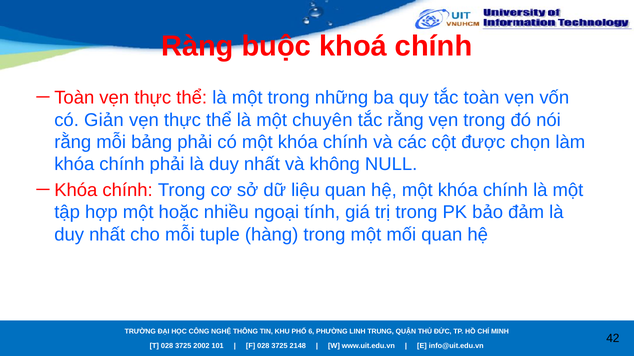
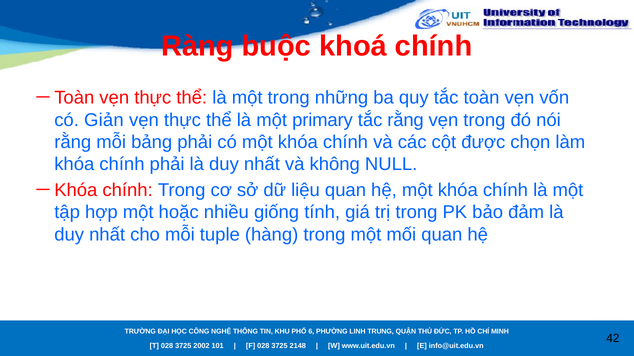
chuyên: chuyên -> primary
ngoại: ngoại -> giống
